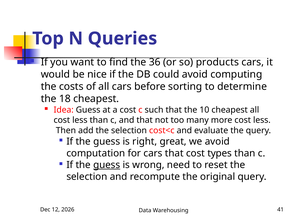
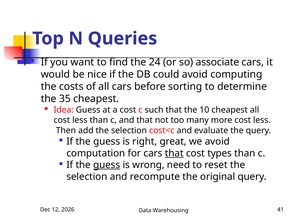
36: 36 -> 24
products: products -> associate
18: 18 -> 35
that at (174, 153) underline: none -> present
